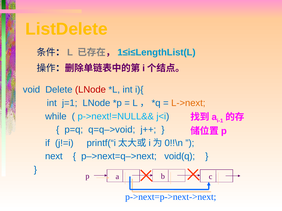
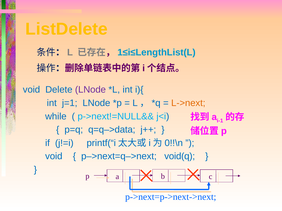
LNode at (90, 90) colour: red -> purple
q=q–>void: q=q–>void -> q=q–>data
next at (54, 157): next -> void
